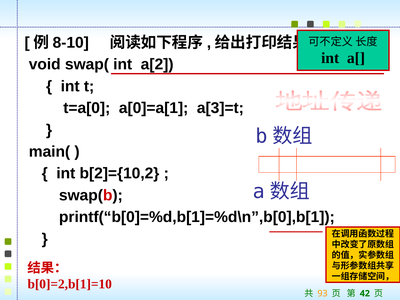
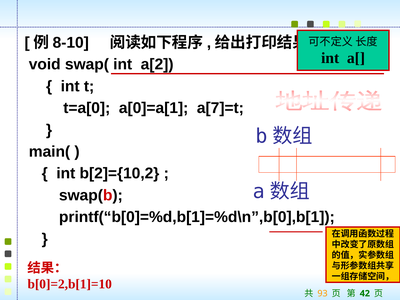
a[3]=t: a[3]=t -> a[7]=t
